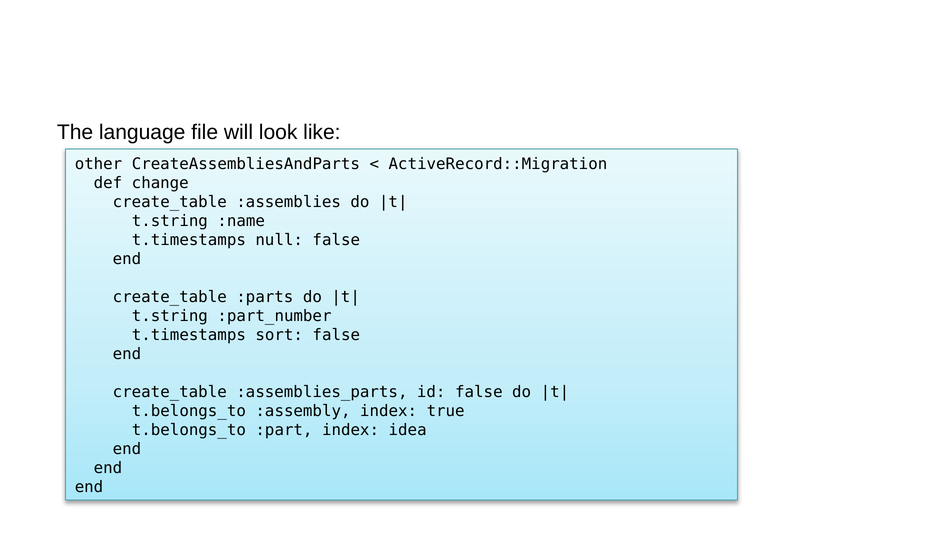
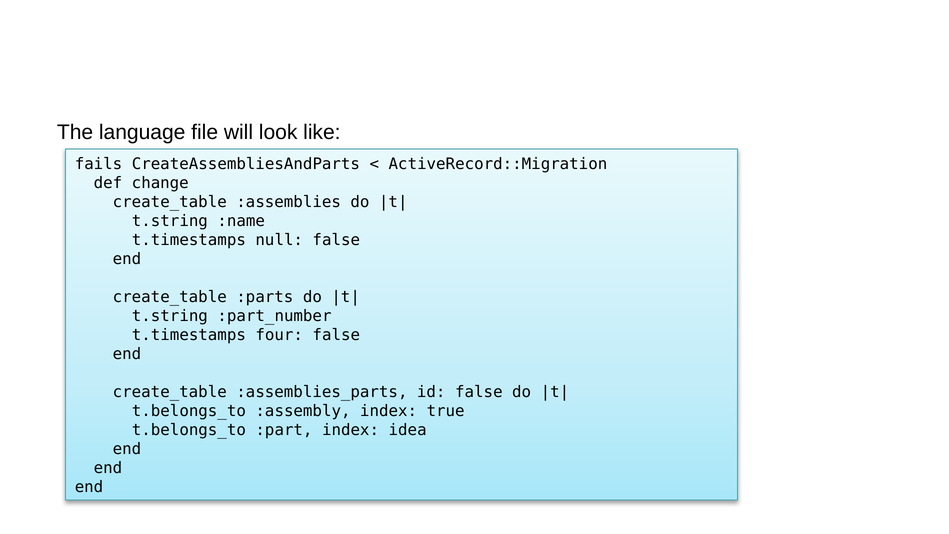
other: other -> fails
sort: sort -> four
